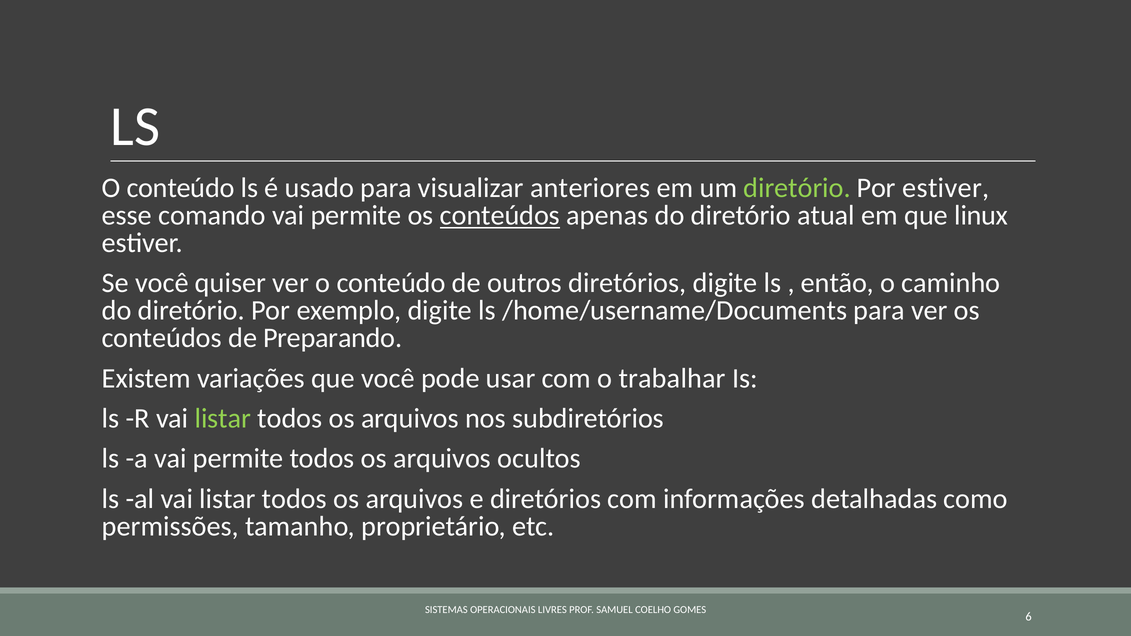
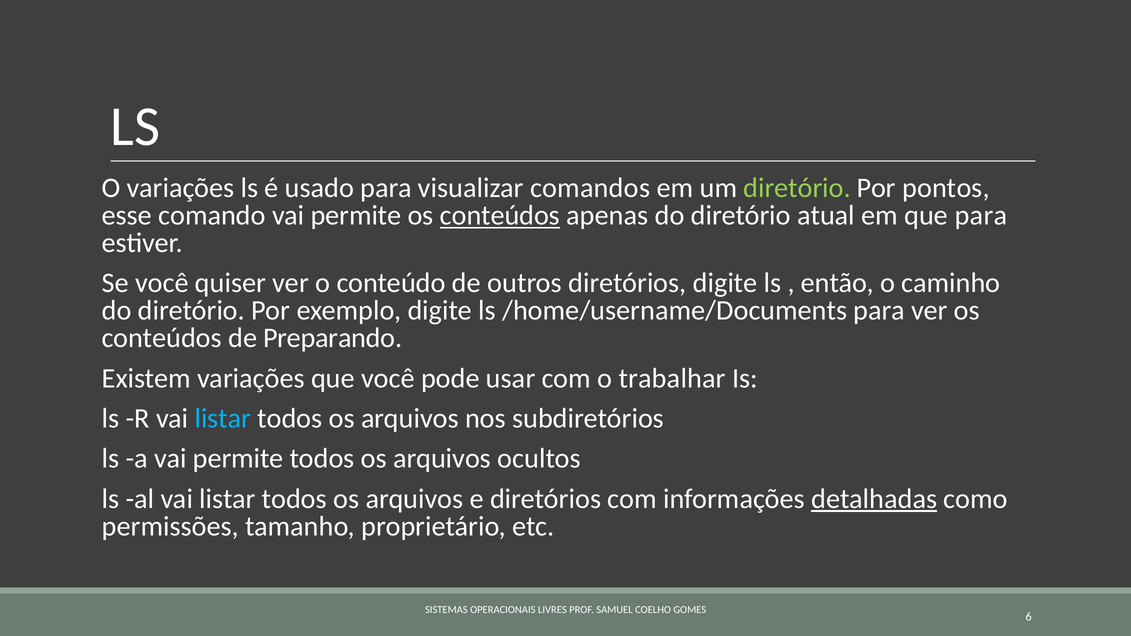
conteúdo at (181, 188): conteúdo -> variações
anteriores: anteriores -> comandos
Por estiver: estiver -> pontos
que linux: linux -> para
listar at (223, 419) colour: light green -> light blue
detalhadas underline: none -> present
